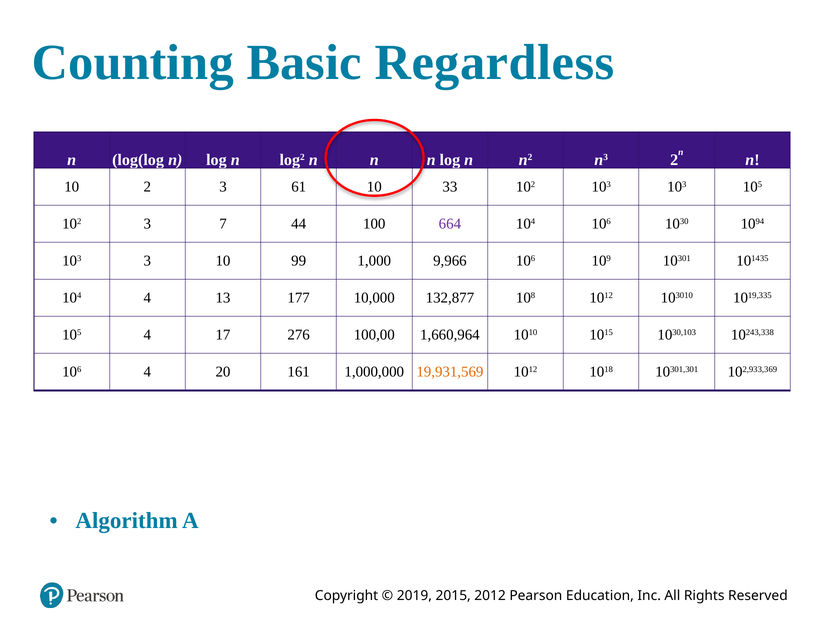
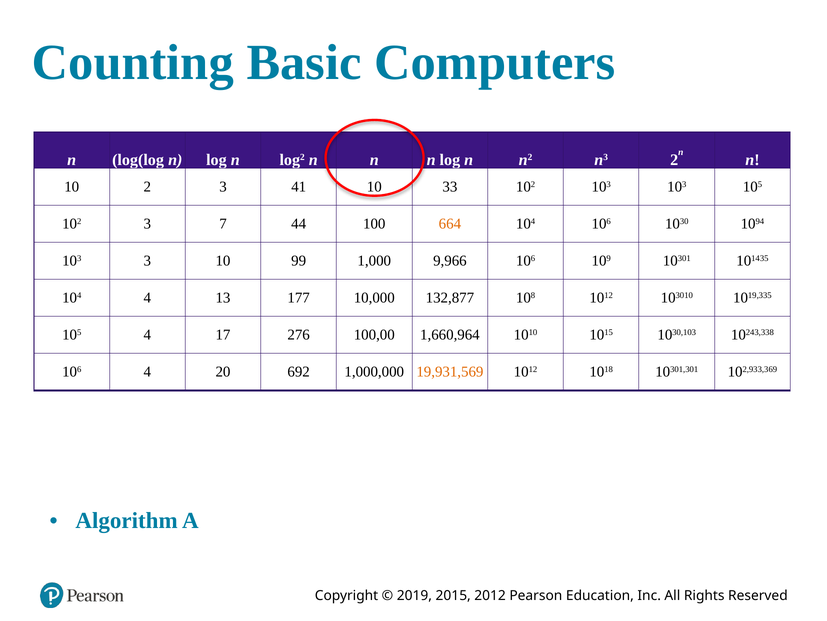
Regardless: Regardless -> Computers
61: 61 -> 41
664 colour: purple -> orange
161: 161 -> 692
